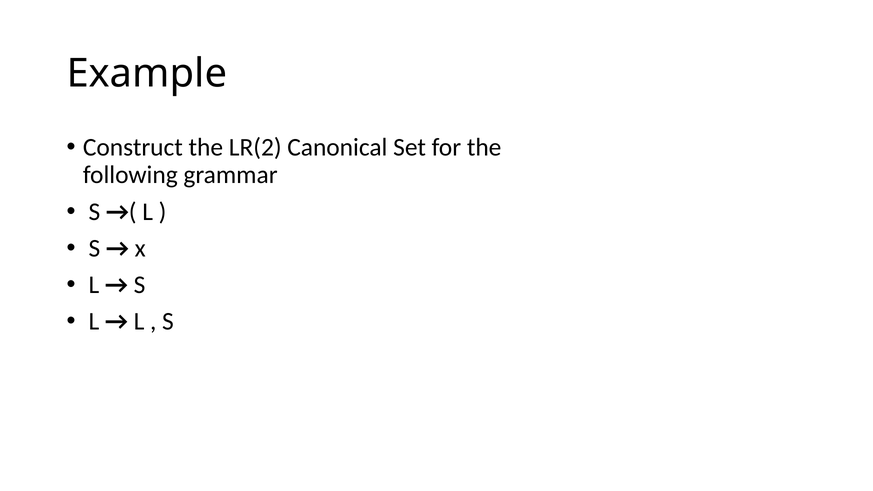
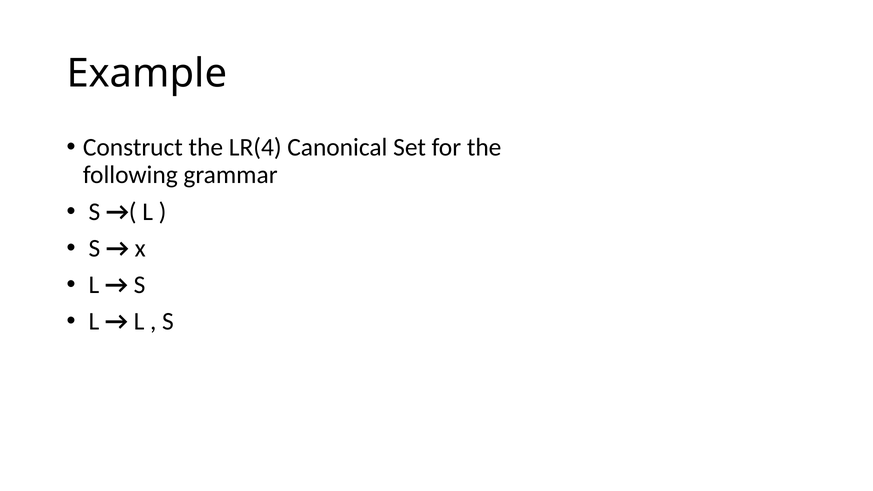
LR(2: LR(2 -> LR(4
